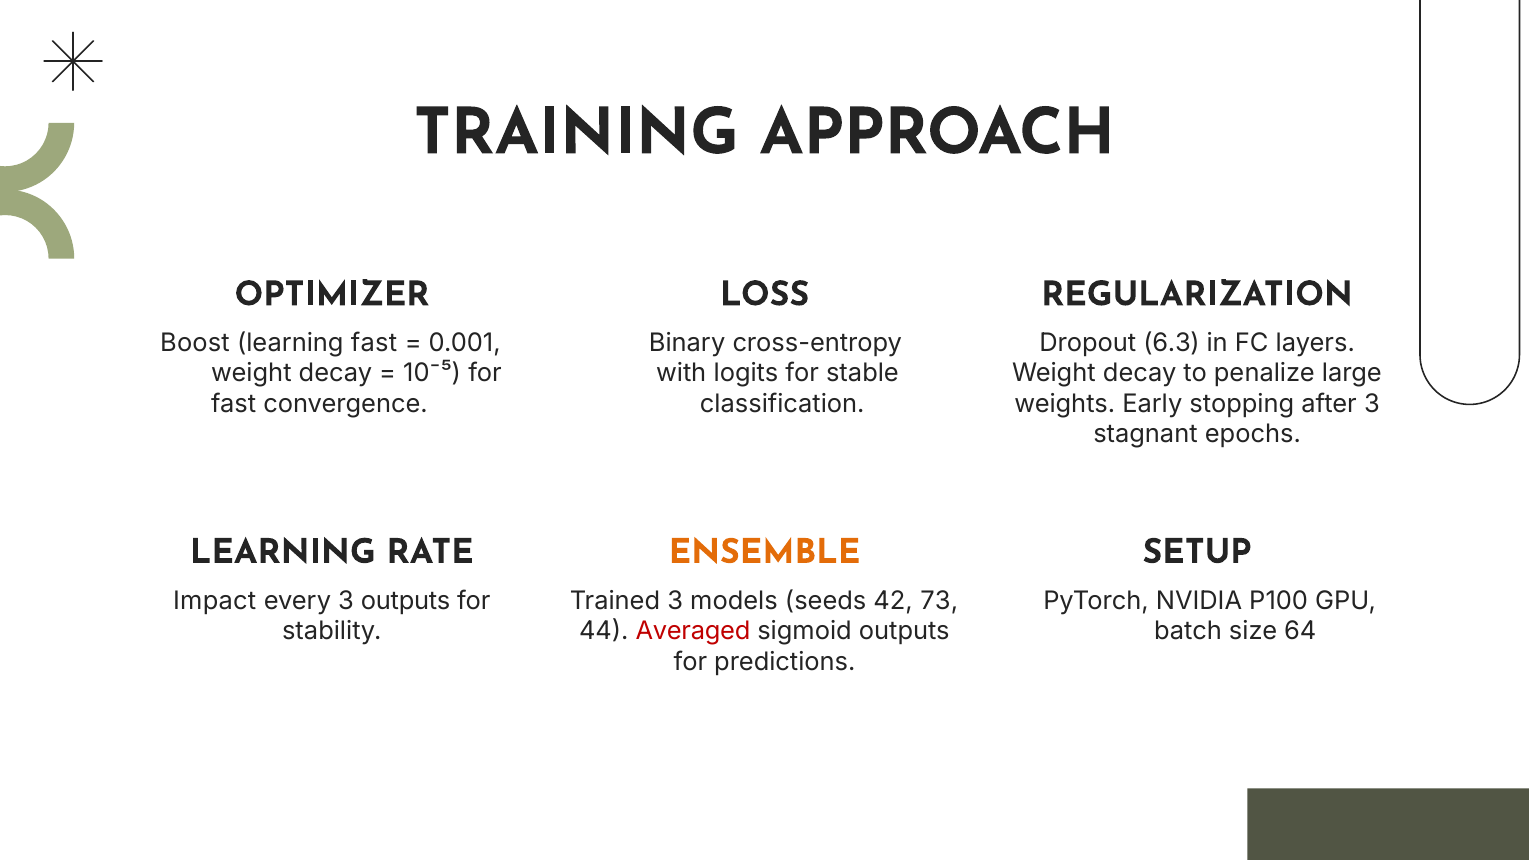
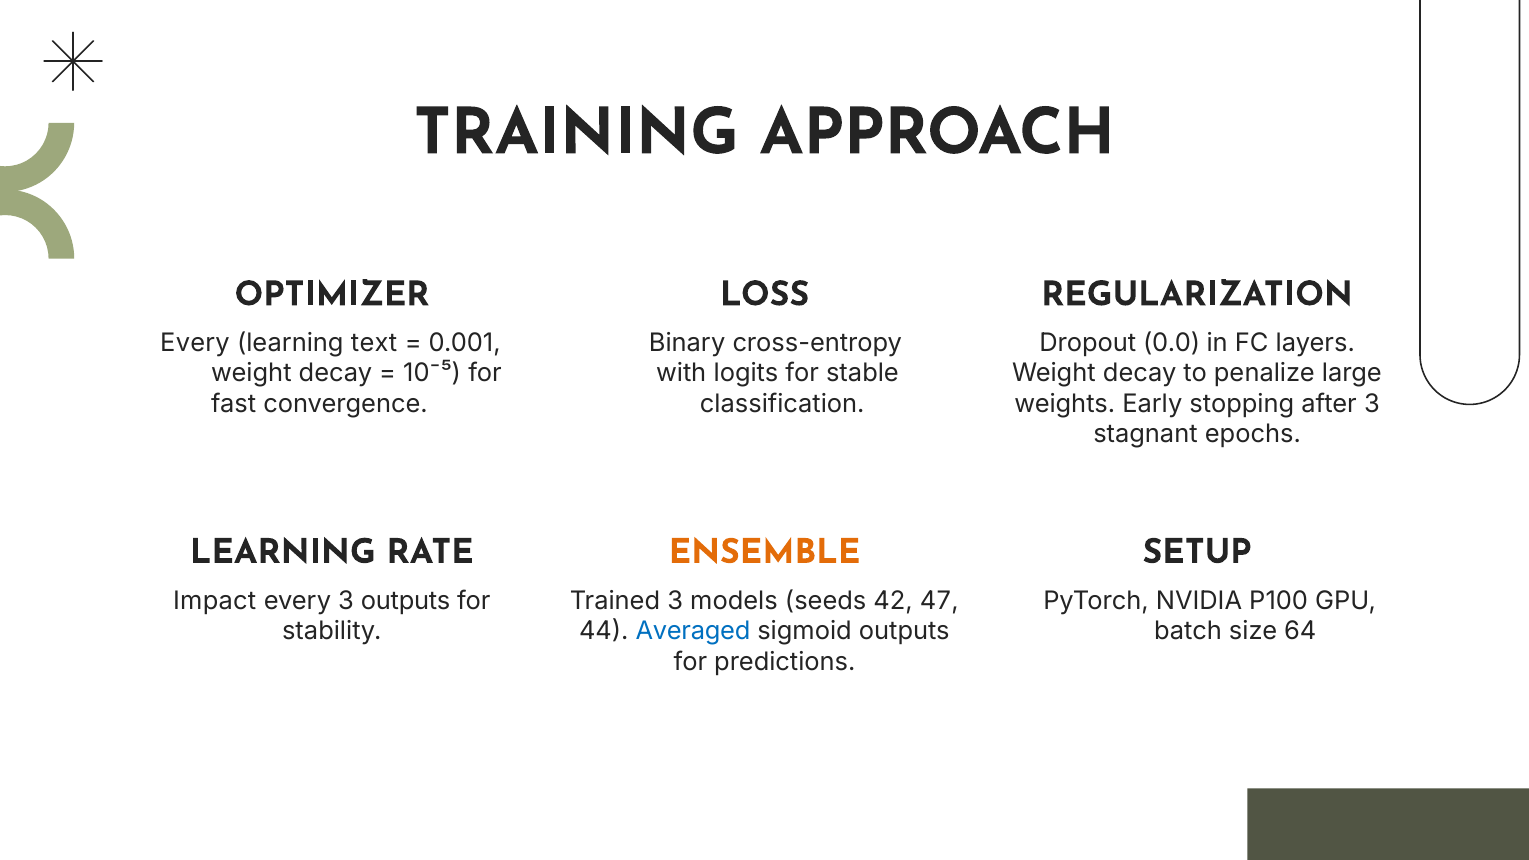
Boost at (195, 343): Boost -> Every
learning fast: fast -> text
6.3: 6.3 -> 0.0
73: 73 -> 47
Averaged colour: red -> blue
